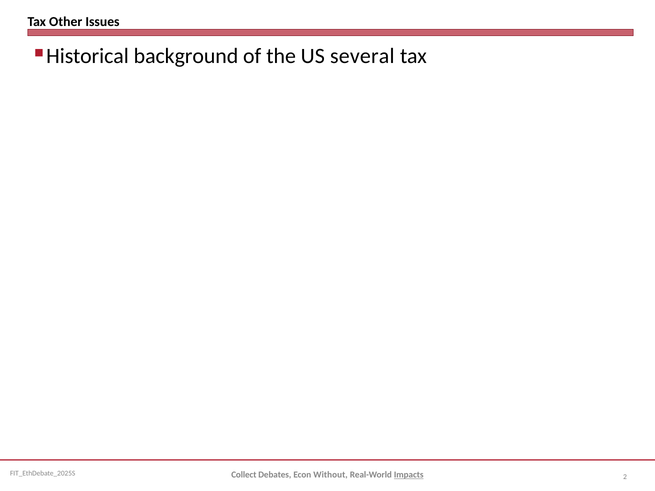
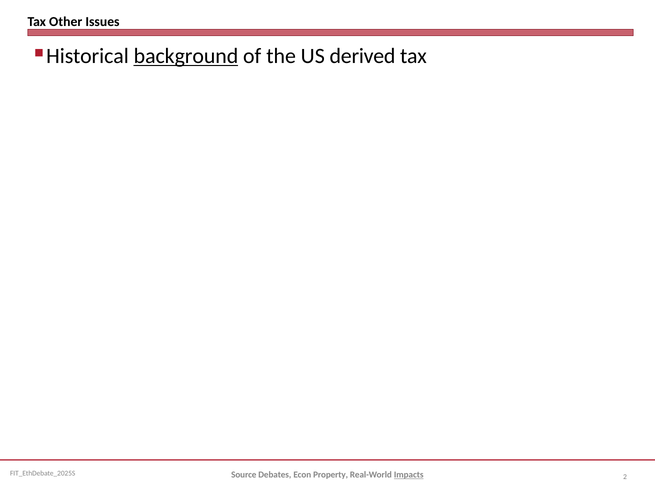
background underline: none -> present
several: several -> derived
Collect: Collect -> Source
Without: Without -> Property
